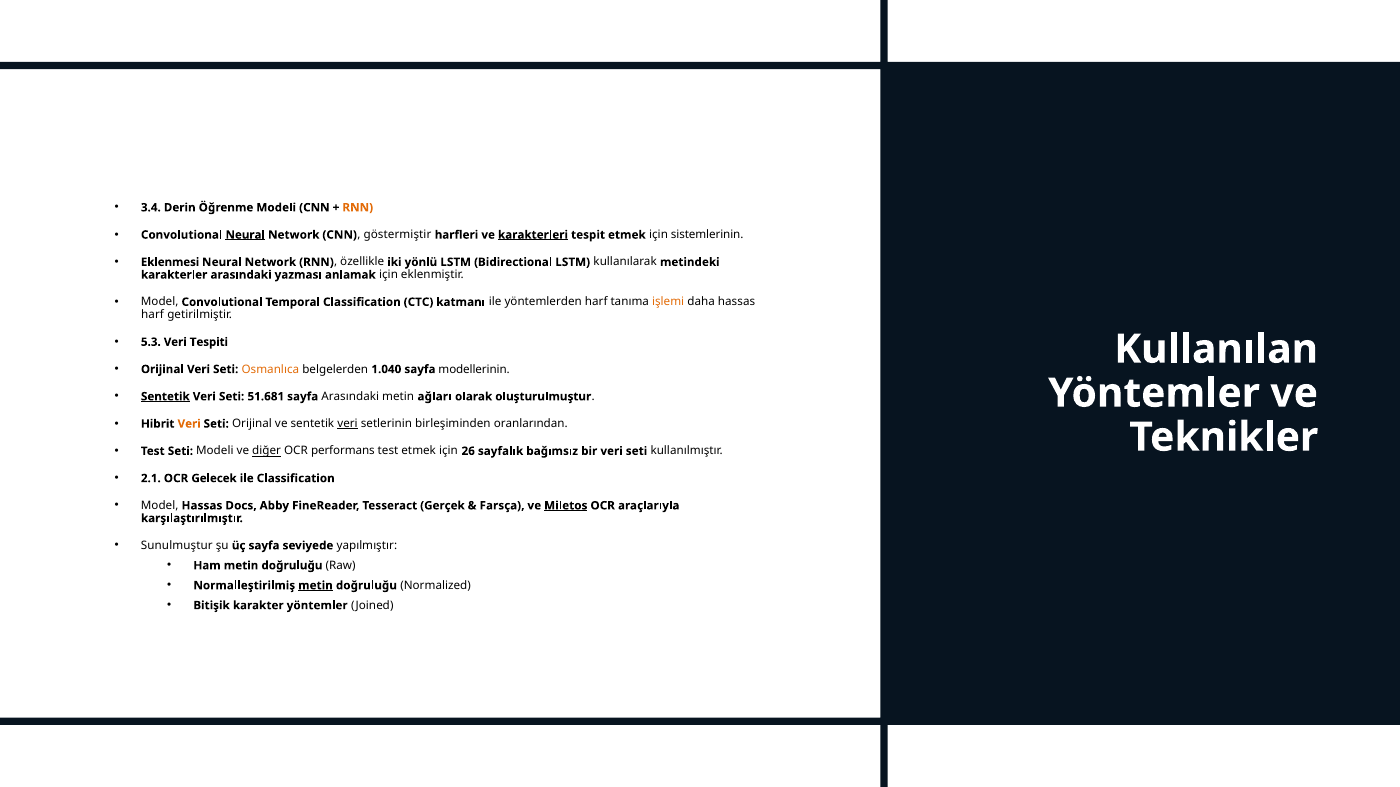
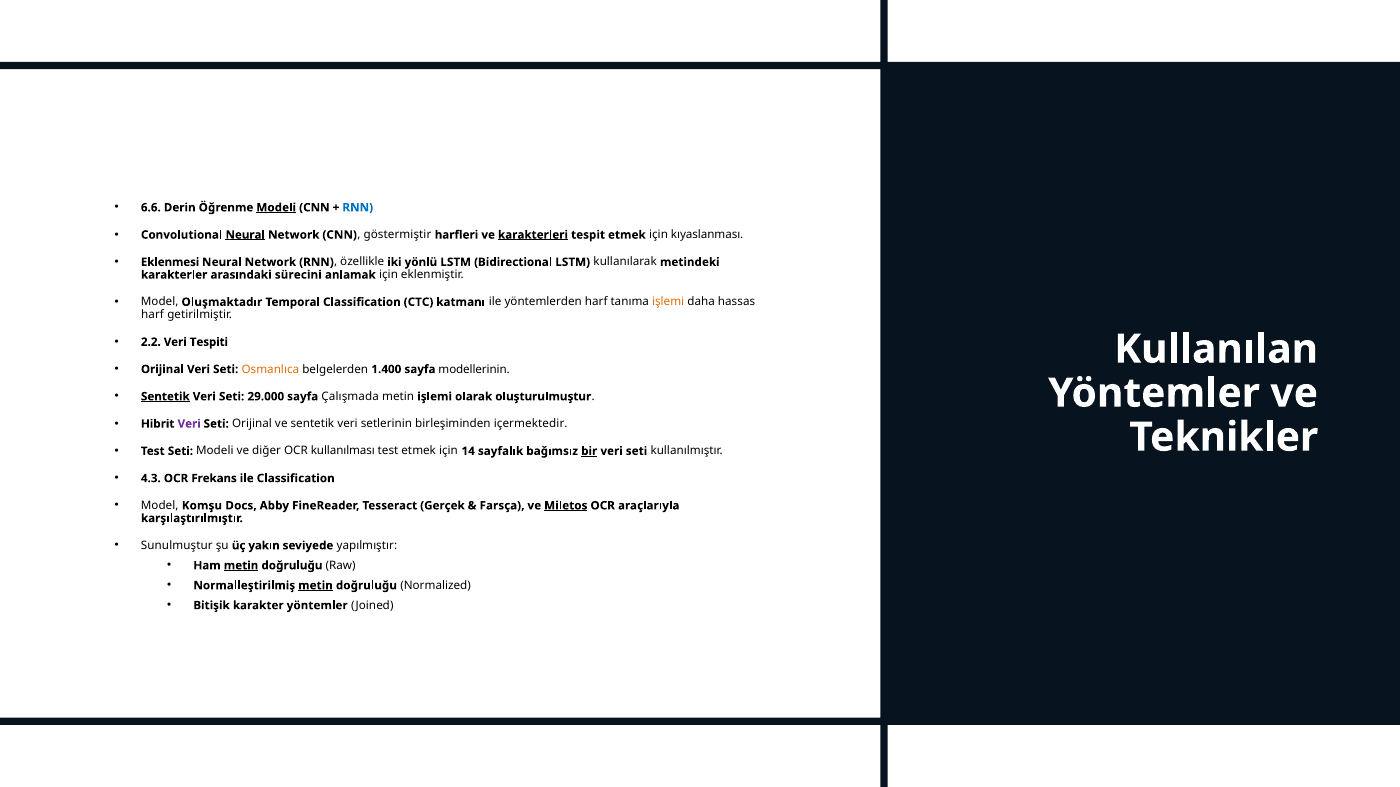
3.4: 3.4 -> 6.6
Modeli at (276, 208) underline: none -> present
RNN at (358, 208) colour: orange -> blue
sistemlerinin: sistemlerinin -> kıyaslanması
yazması: yazması -> sürecini
Model Convolutional: Convolutional -> Oluşmaktadır
5.3: 5.3 -> 2.2
1.040: 1.040 -> 1.400
51.681: 51.681 -> 29.000
sayfa Arasındaki: Arasındaki -> Çalışmada
metin ağları: ağları -> işlemi
Veri at (189, 424) colour: orange -> purple
veri at (348, 424) underline: present -> none
oranlarından: oranlarından -> içermektedir
diğer underline: present -> none
performans: performans -> kullanılması
26: 26 -> 14
bir underline: none -> present
2.1: 2.1 -> 4.3
Gelecek: Gelecek -> Frekans
Model Hassas: Hassas -> Komşu
üç sayfa: sayfa -> yakın
metin at (241, 566) underline: none -> present
